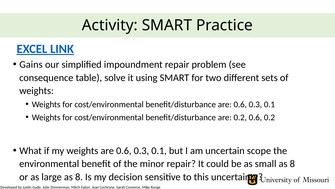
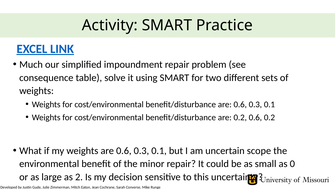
Gains: Gains -> Much
small as 8: 8 -> 0
large as 8: 8 -> 2
